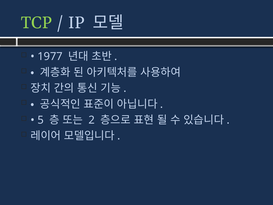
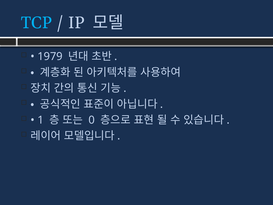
TCP colour: light green -> light blue
1977: 1977 -> 1979
5: 5 -> 1
2: 2 -> 0
